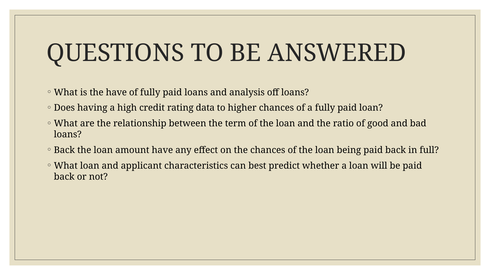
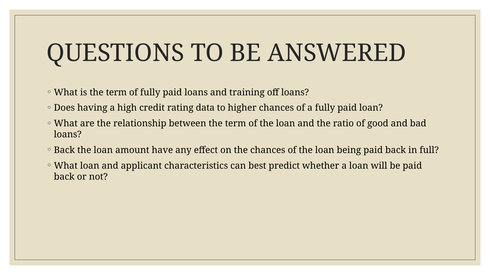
is the have: have -> term
analysis: analysis -> training
